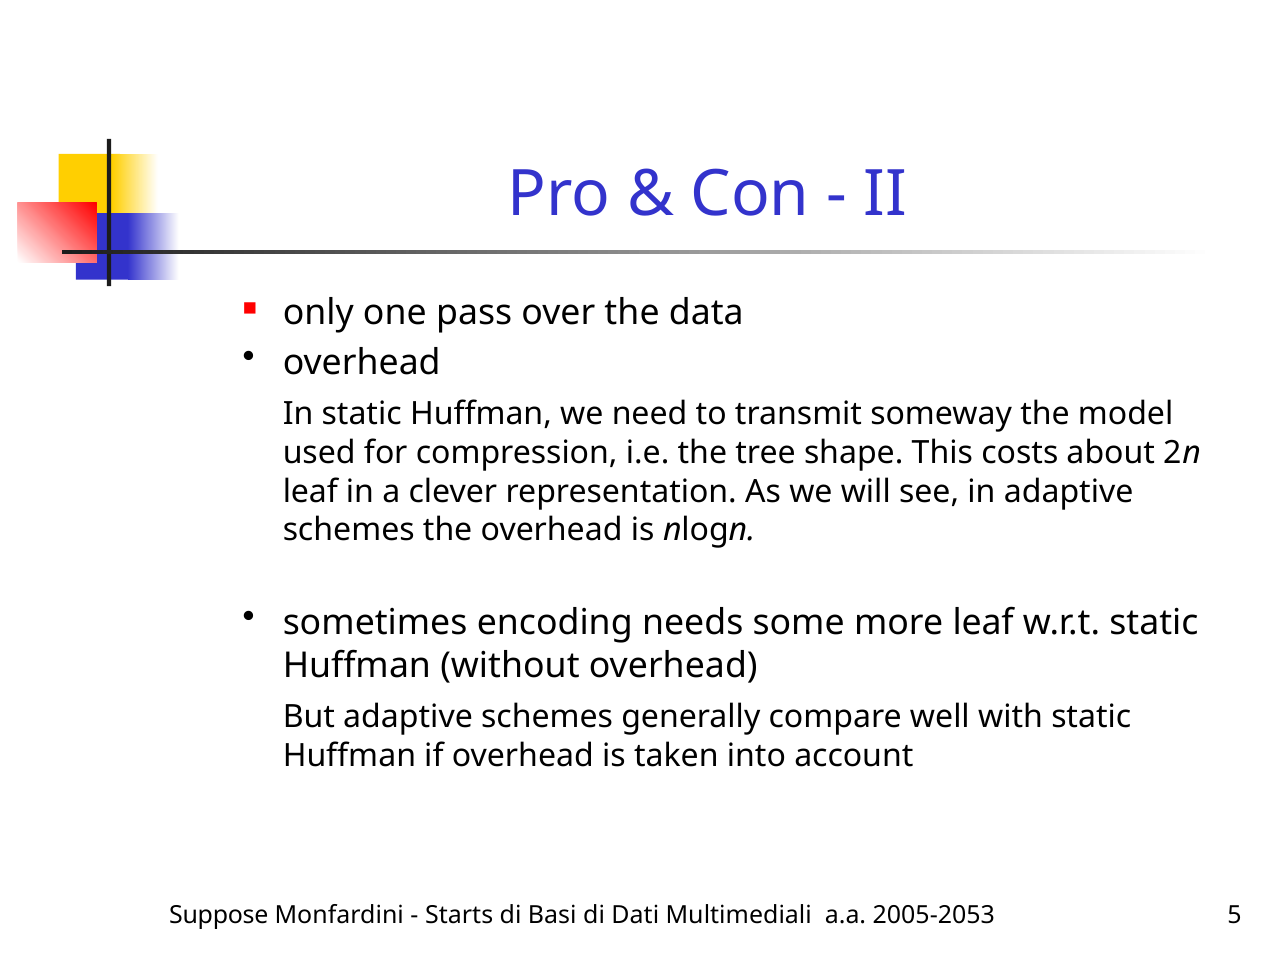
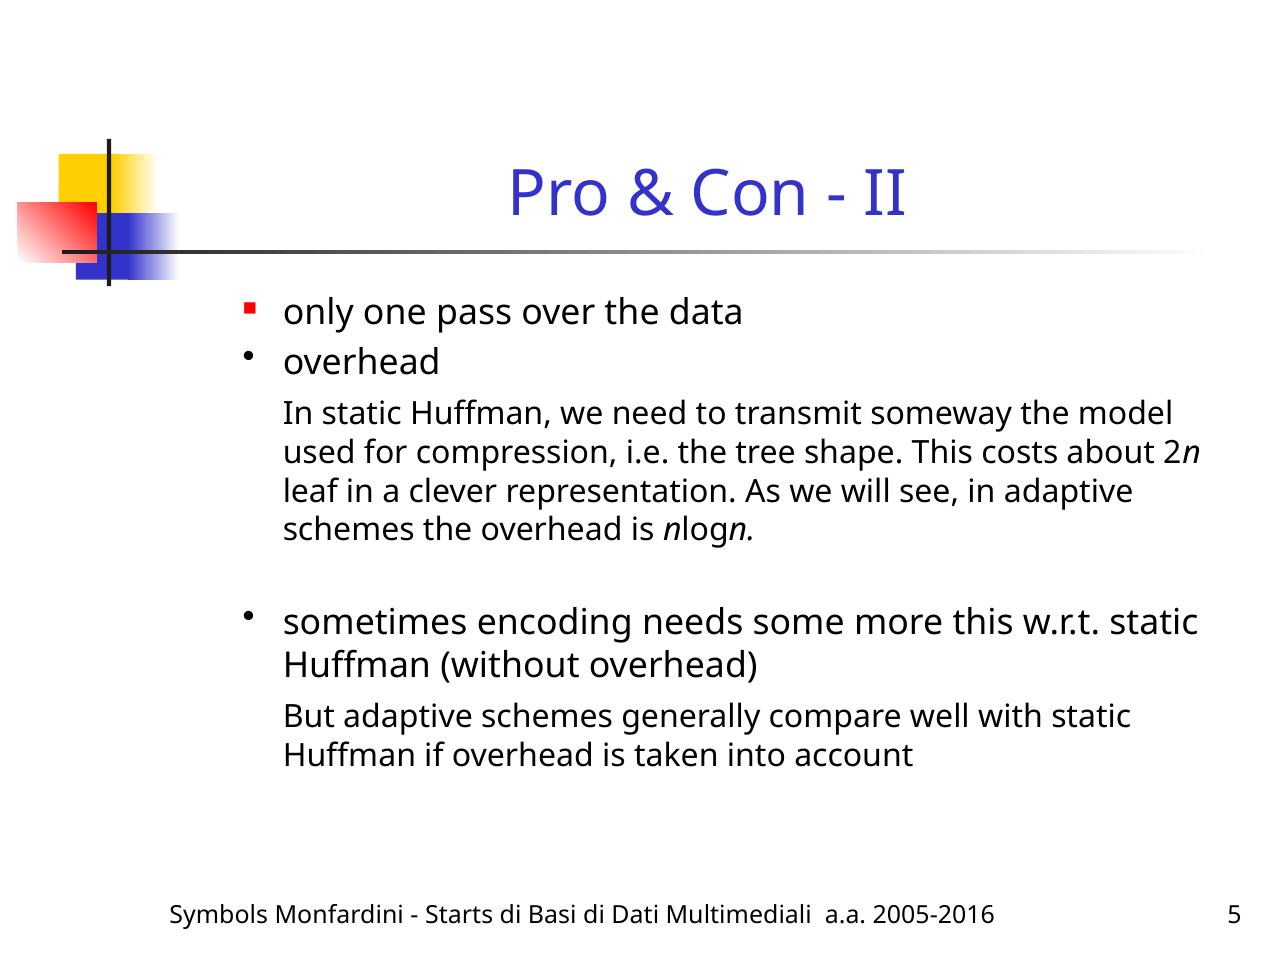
more leaf: leaf -> this
Suppose: Suppose -> Symbols
2005-2053: 2005-2053 -> 2005-2016
